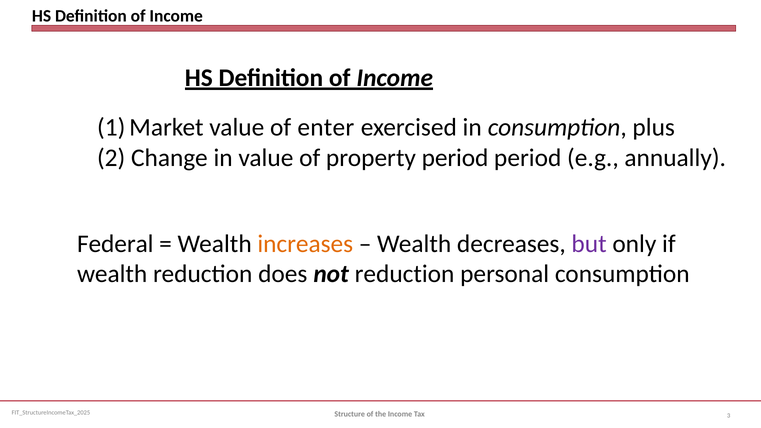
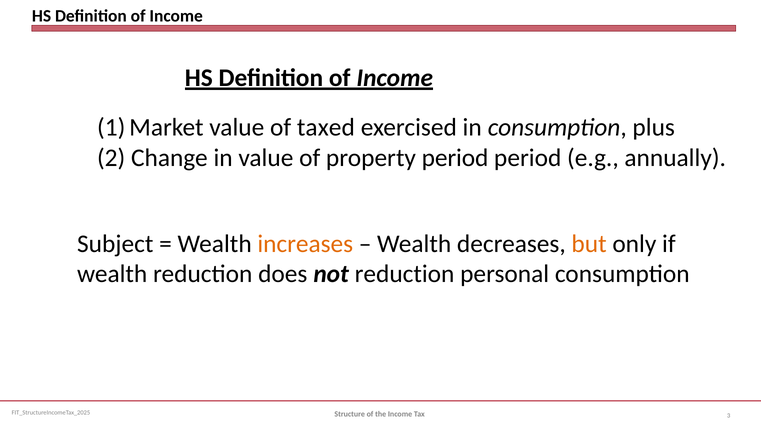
enter: enter -> taxed
Federal: Federal -> Subject
but colour: purple -> orange
